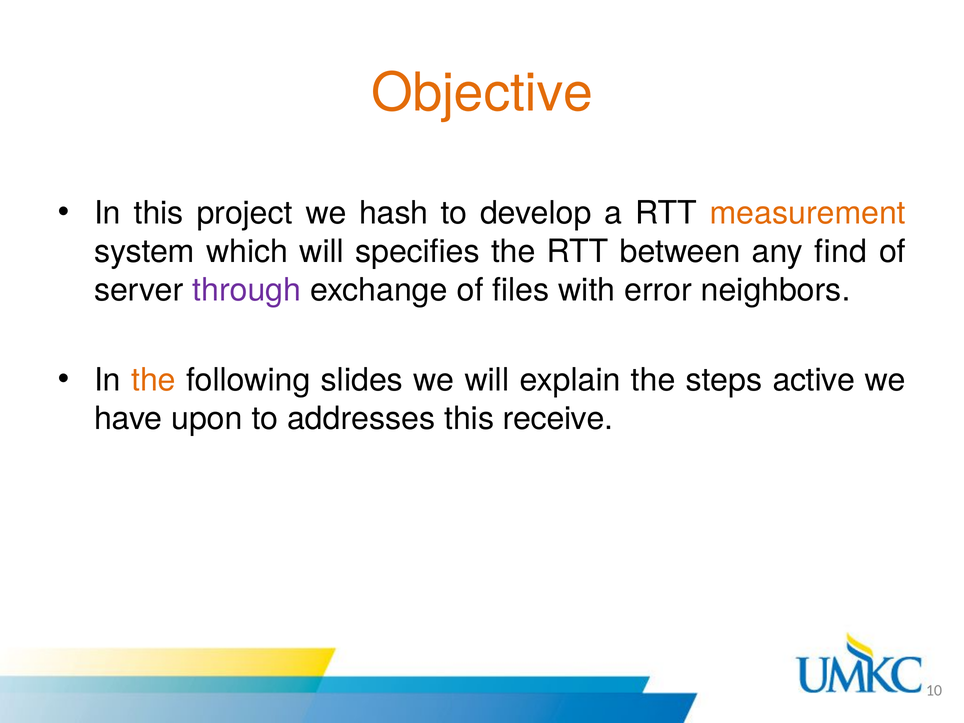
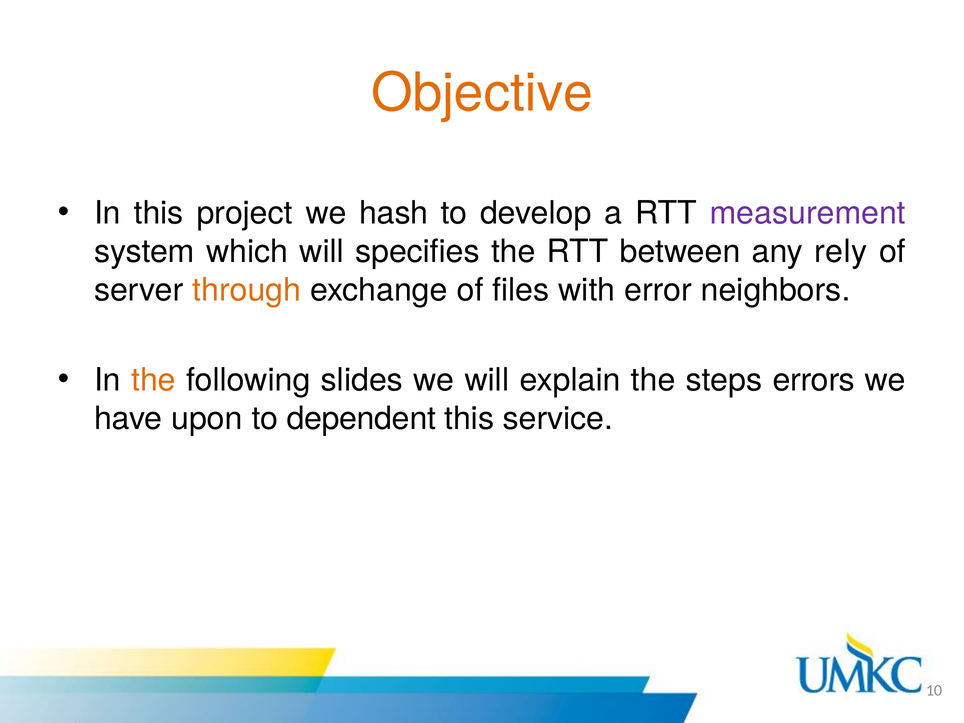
measurement colour: orange -> purple
find: find -> rely
through colour: purple -> orange
active: active -> errors
addresses: addresses -> dependent
receive: receive -> service
